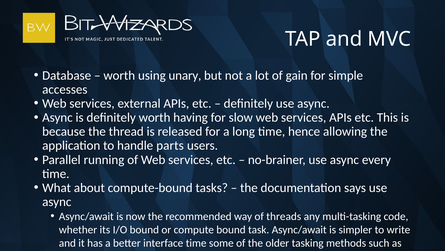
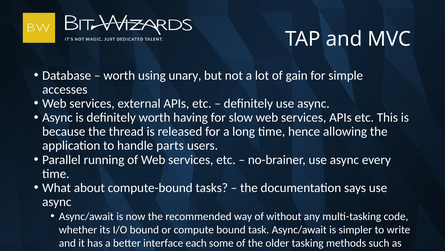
threads: threads -> without
interface time: time -> each
